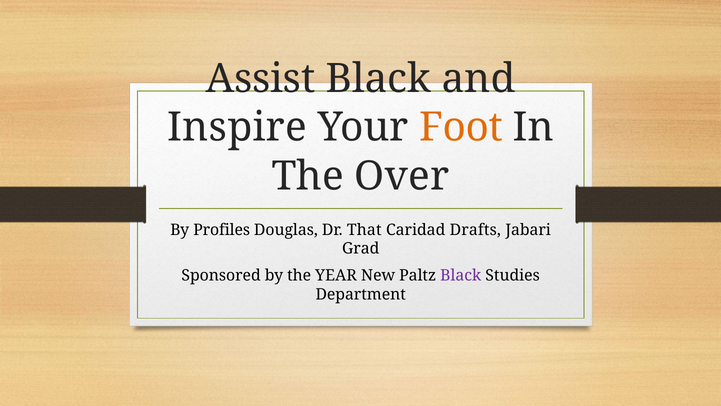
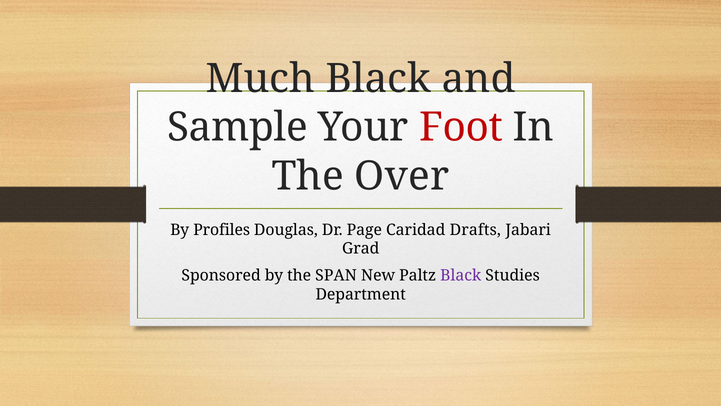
Assist: Assist -> Much
Inspire: Inspire -> Sample
Foot colour: orange -> red
That: That -> Page
YEAR: YEAR -> SPAN
